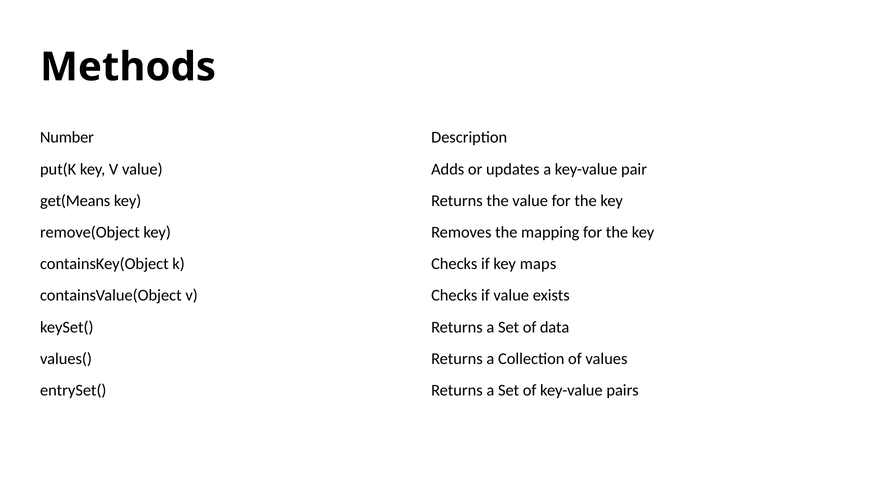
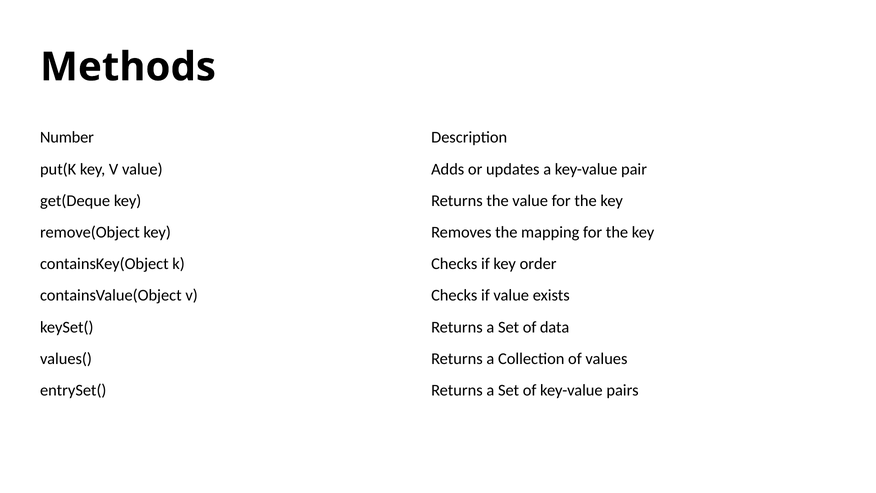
get(Means: get(Means -> get(Deque
maps: maps -> order
